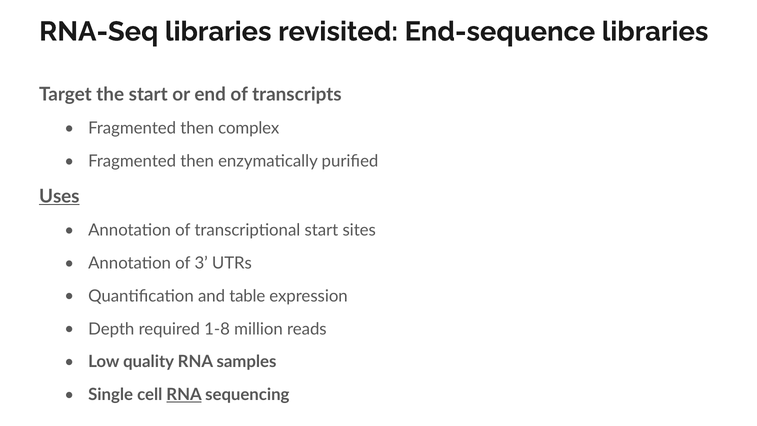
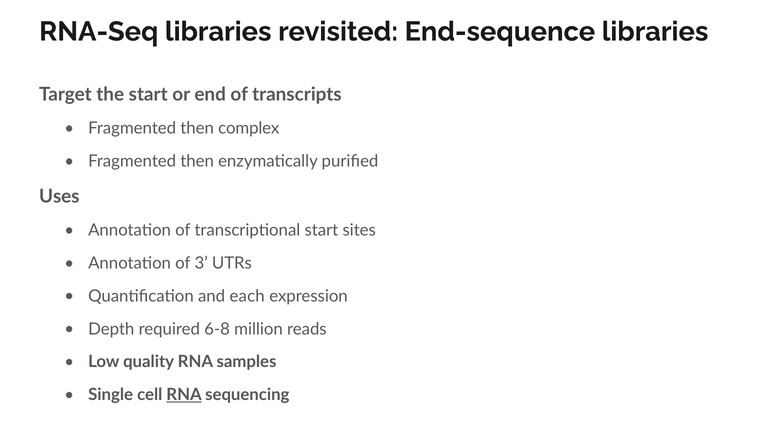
Uses underline: present -> none
table: table -> each
1-8: 1-8 -> 6-8
